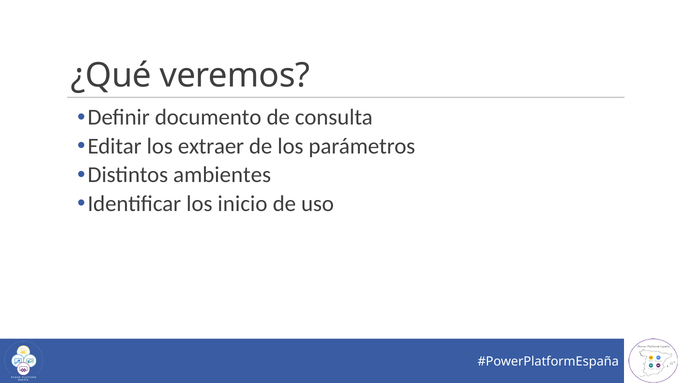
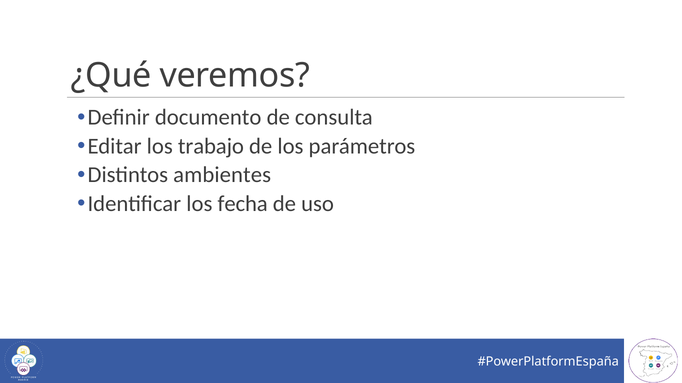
extraer: extraer -> trabajo
inicio: inicio -> fecha
